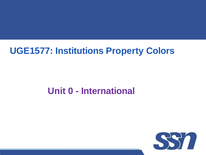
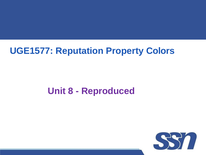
Institutions: Institutions -> Reputation
0: 0 -> 8
International: International -> Reproduced
